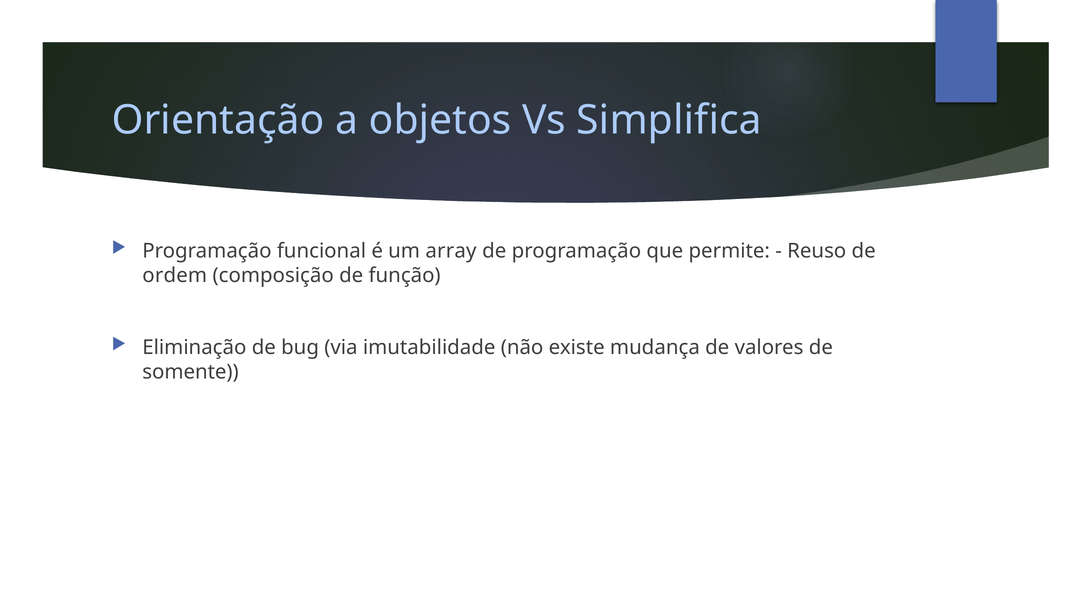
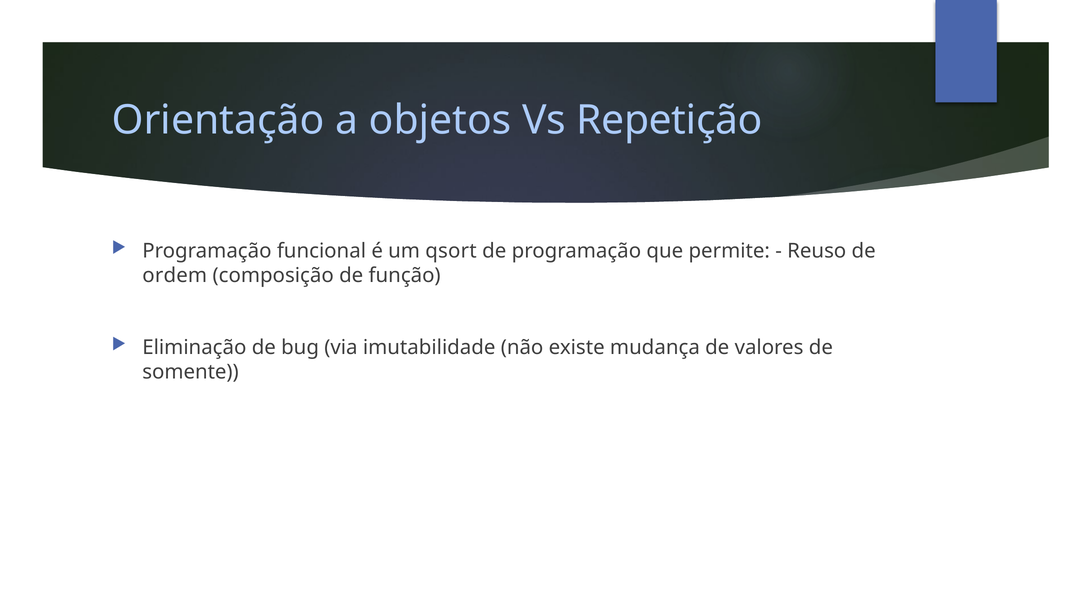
Simplifica: Simplifica -> Repetição
array: array -> qsort
